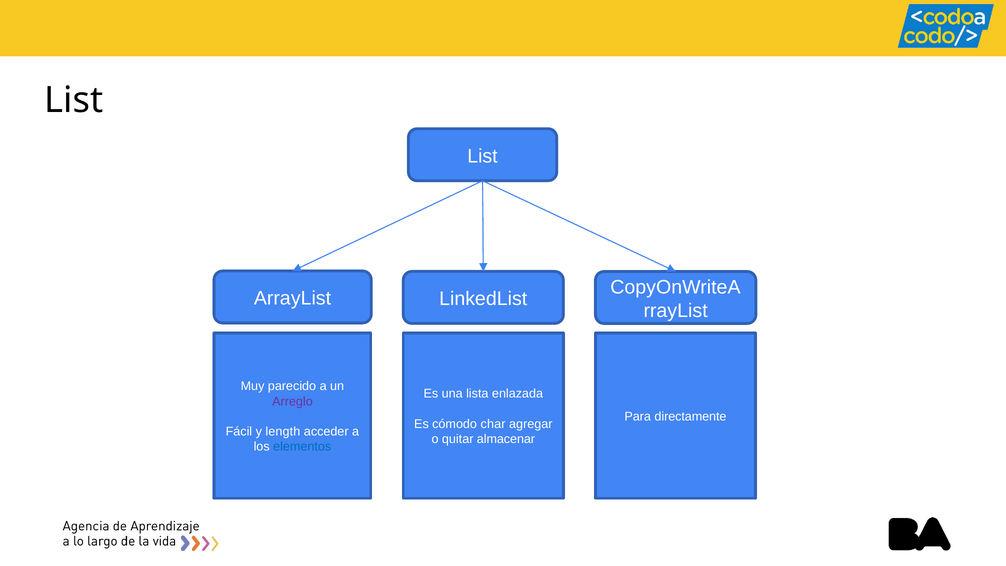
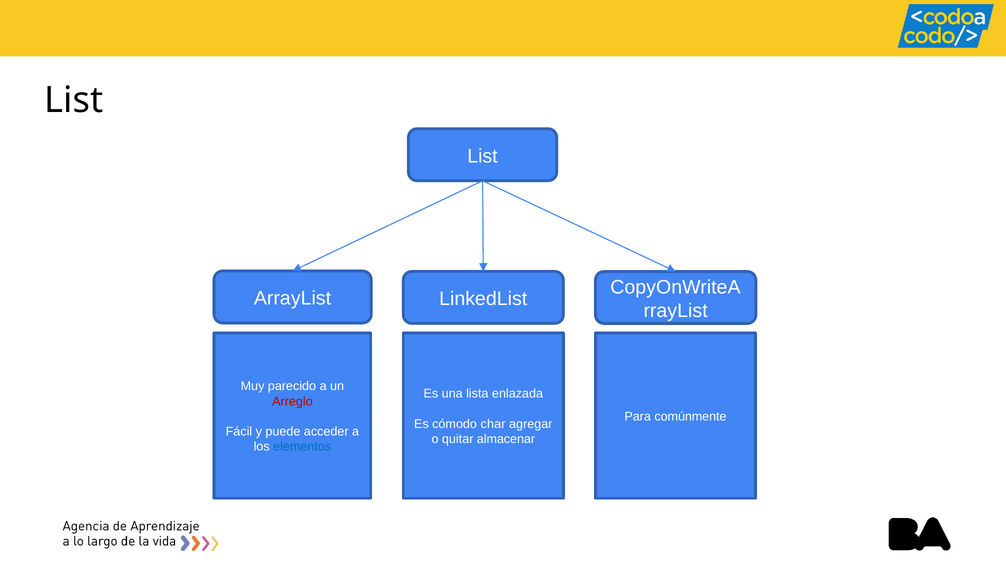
Arreglo colour: purple -> red
directamente: directamente -> comúnmente
length: length -> puede
